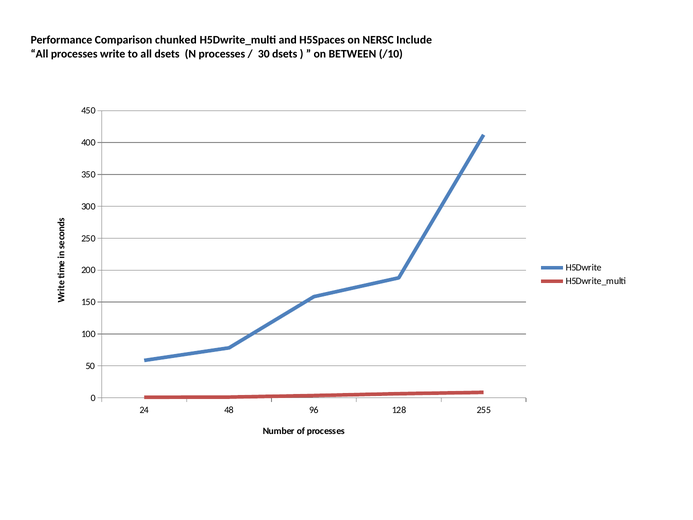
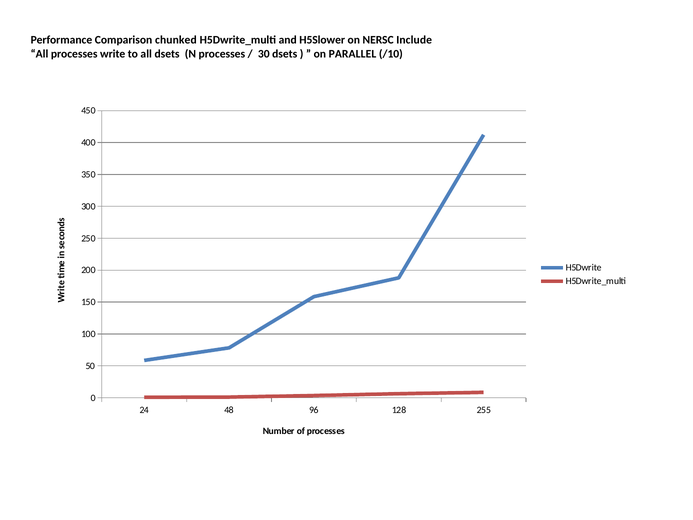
H5Spaces: H5Spaces -> H5Slower
BETWEEN: BETWEEN -> PARALLEL
